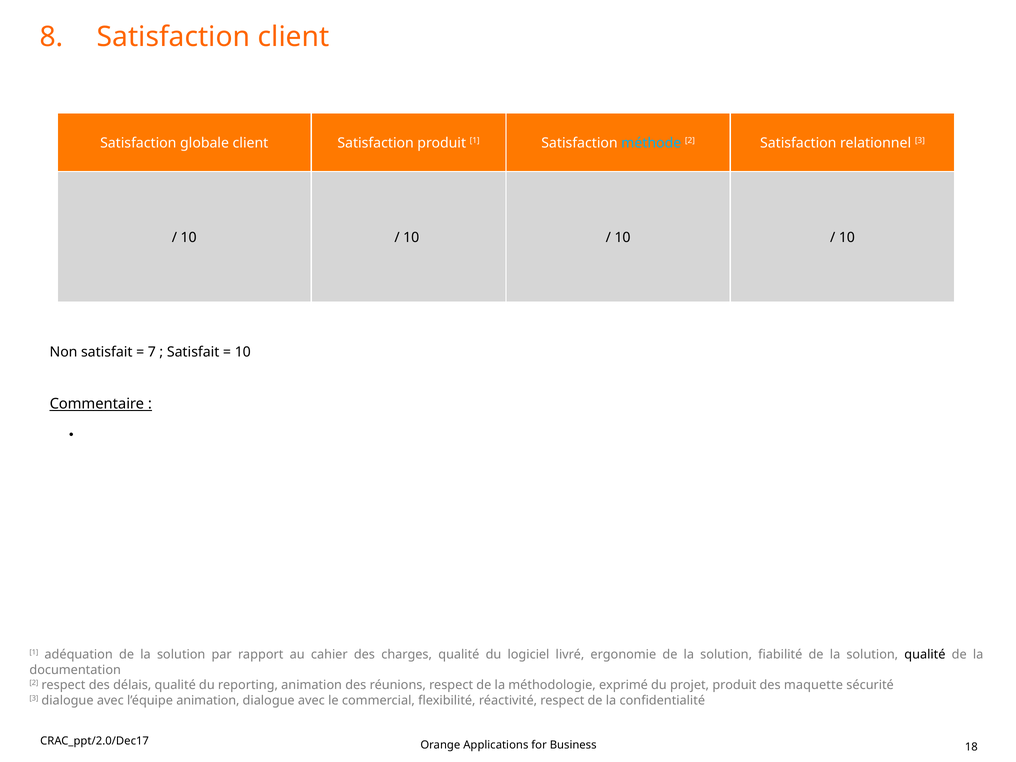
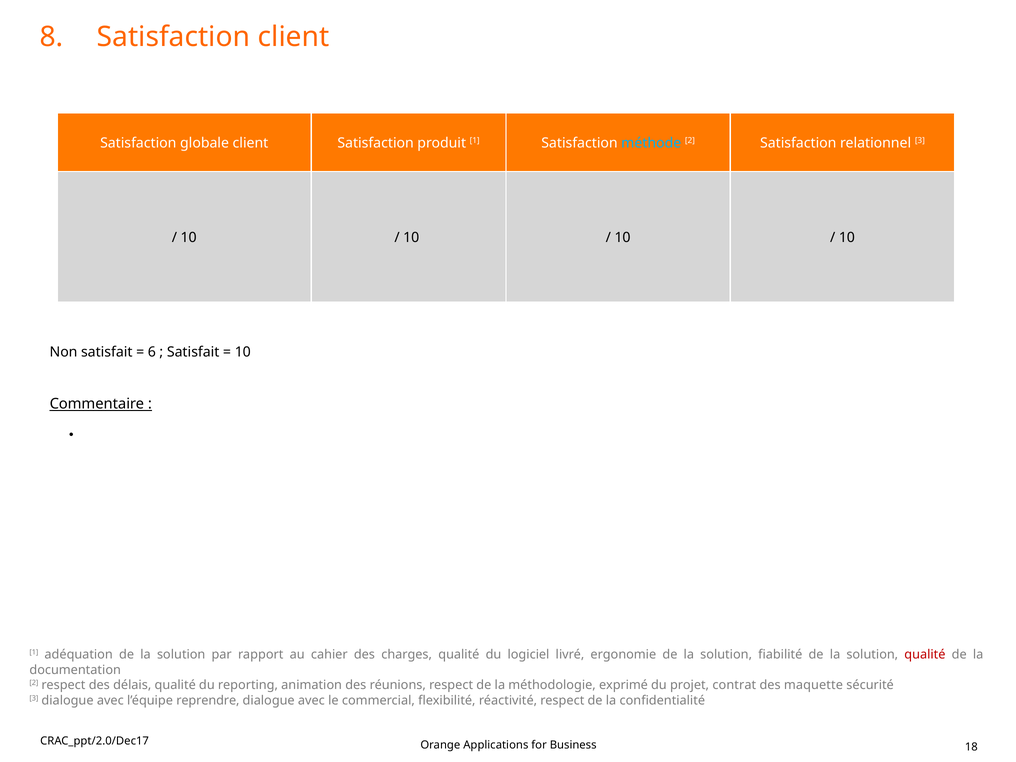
7: 7 -> 6
qualité at (925, 655) colour: black -> red
projet produit: produit -> contrat
l’équipe animation: animation -> reprendre
